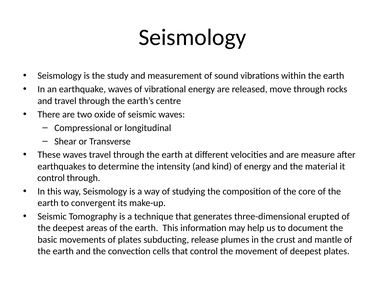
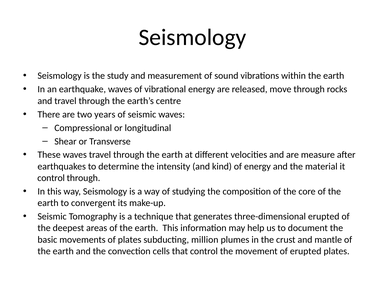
oxide: oxide -> years
release: release -> million
of deepest: deepest -> erupted
